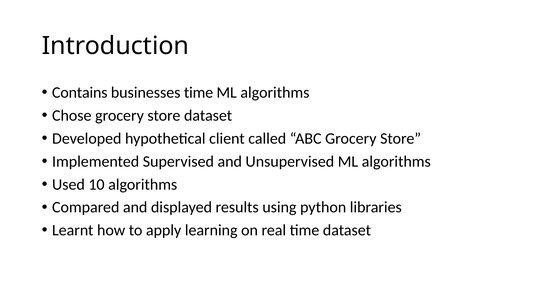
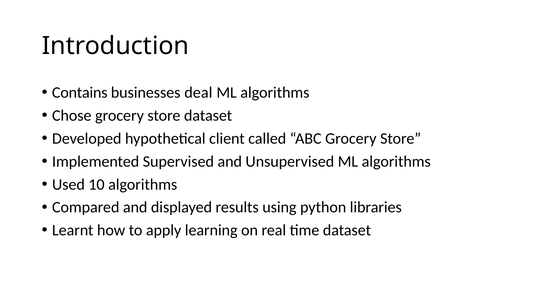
businesses time: time -> deal
